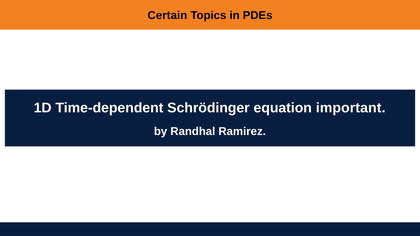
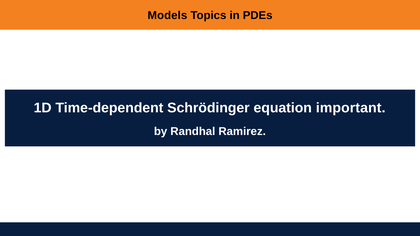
Certain: Certain -> Models
